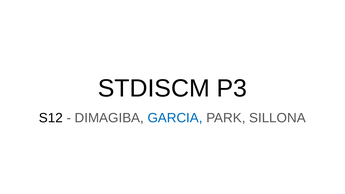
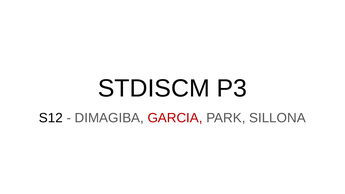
GARCIA colour: blue -> red
